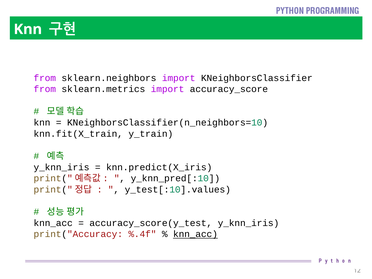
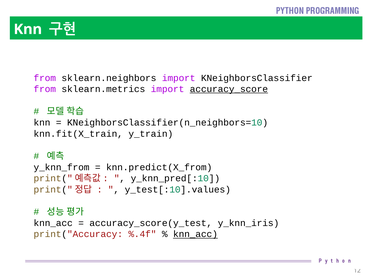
accuracy_score underline: none -> present
y_knn_iris at (62, 167): y_knn_iris -> y_knn_from
knn.predict(X_iris: knn.predict(X_iris -> knn.predict(X_from
